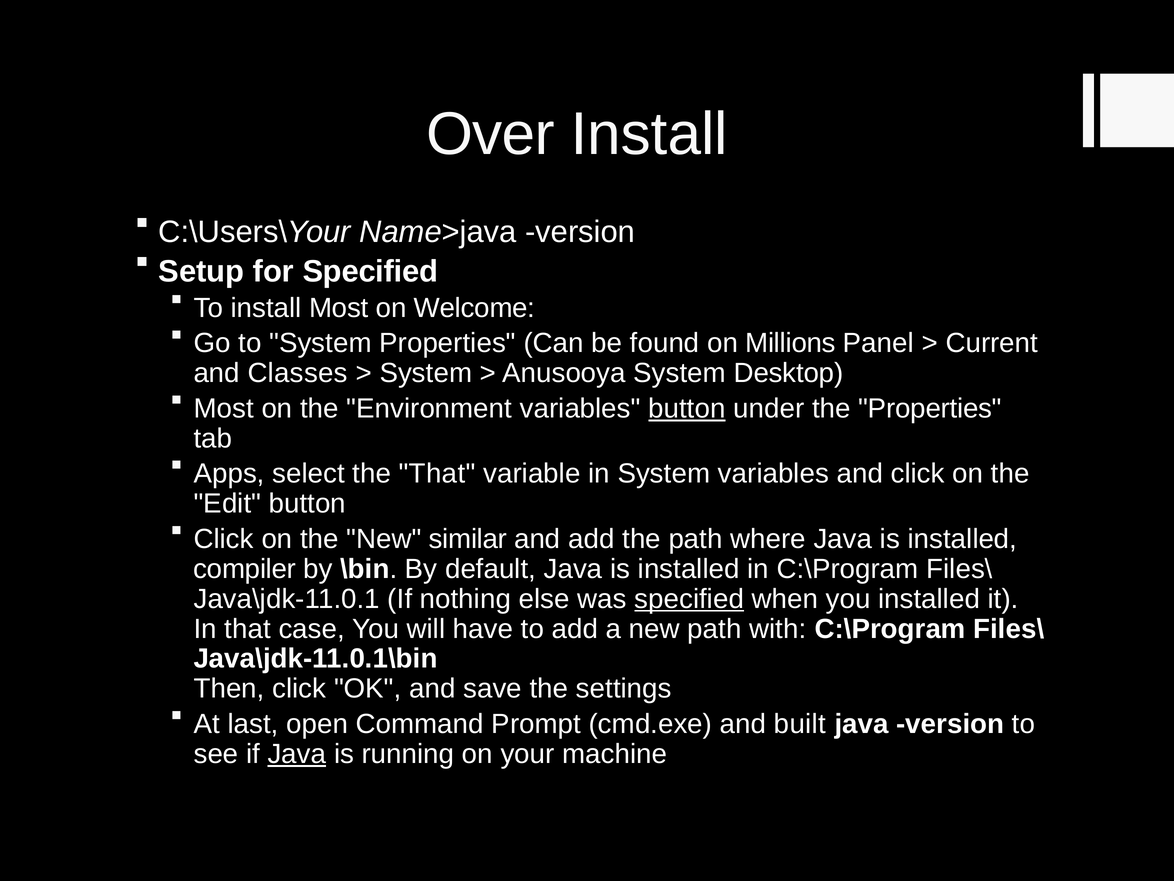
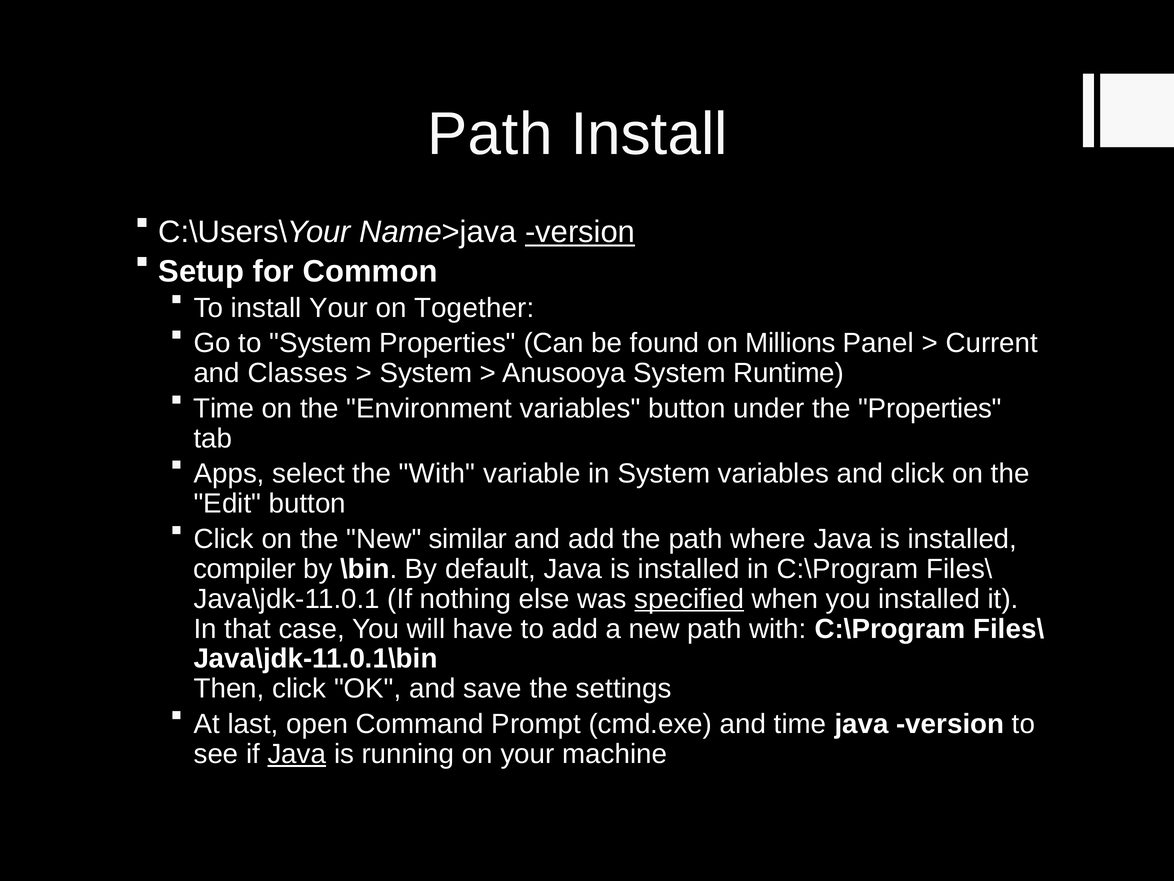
Over at (490, 134): Over -> Path
version at (580, 232) underline: none -> present
for Specified: Specified -> Common
install Most: Most -> Your
Welcome: Welcome -> Together
Desktop: Desktop -> Runtime
Most at (224, 408): Most -> Time
button at (687, 408) underline: present -> none
the That: That -> With
and built: built -> time
